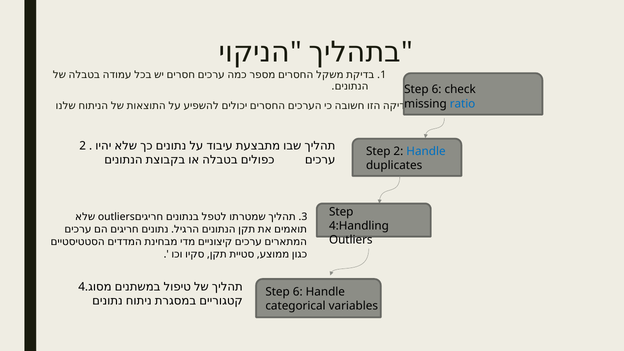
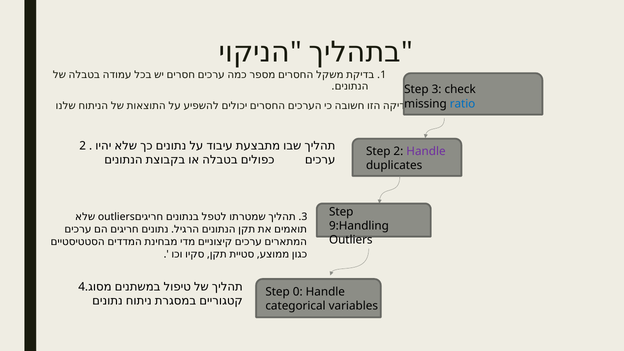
6 at (437, 90): 6 -> 3
Handle at (426, 151) colour: blue -> purple
4:Handling: 4:Handling -> 9:Handling
6 at (298, 292): 6 -> 0
